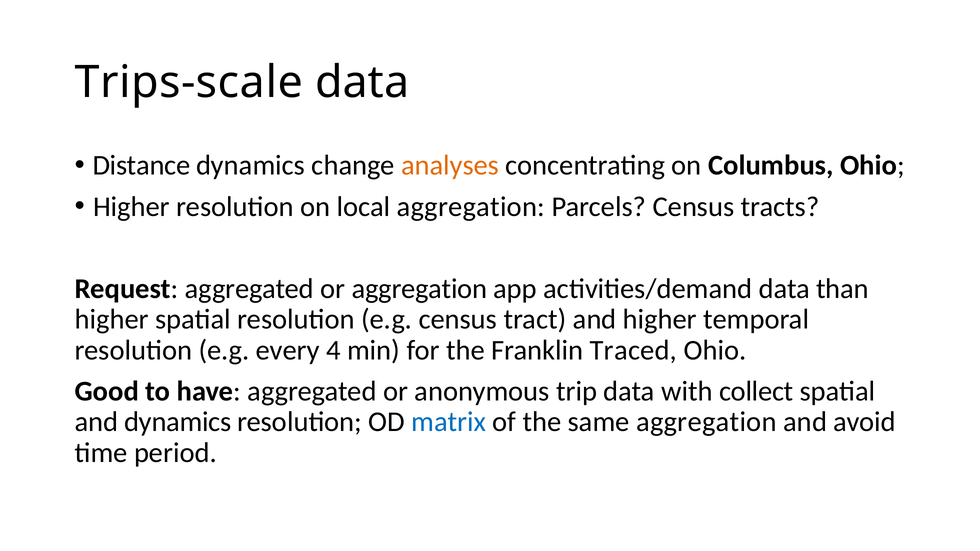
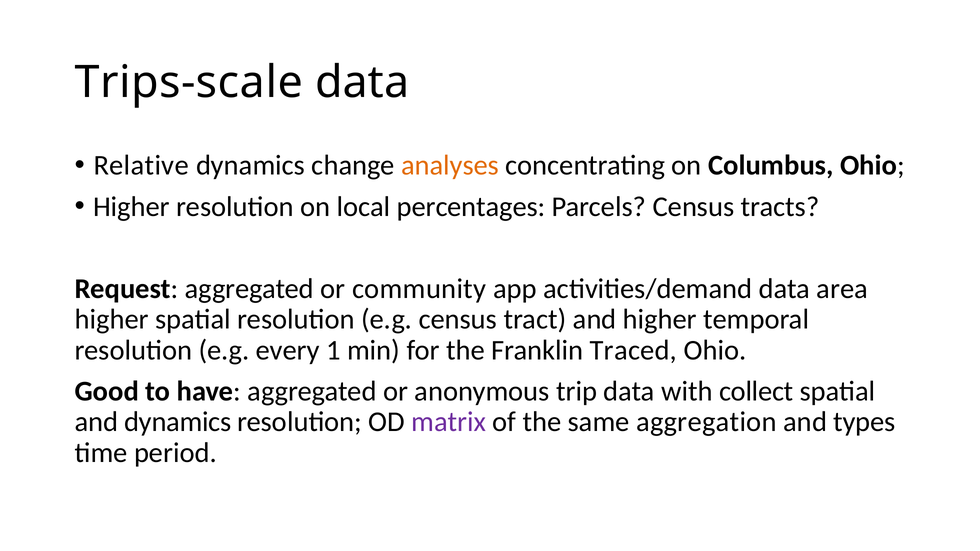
Distance: Distance -> Relative
local aggregation: aggregation -> percentages
or aggregation: aggregation -> community
than: than -> area
4: 4 -> 1
matrix colour: blue -> purple
avoid: avoid -> types
